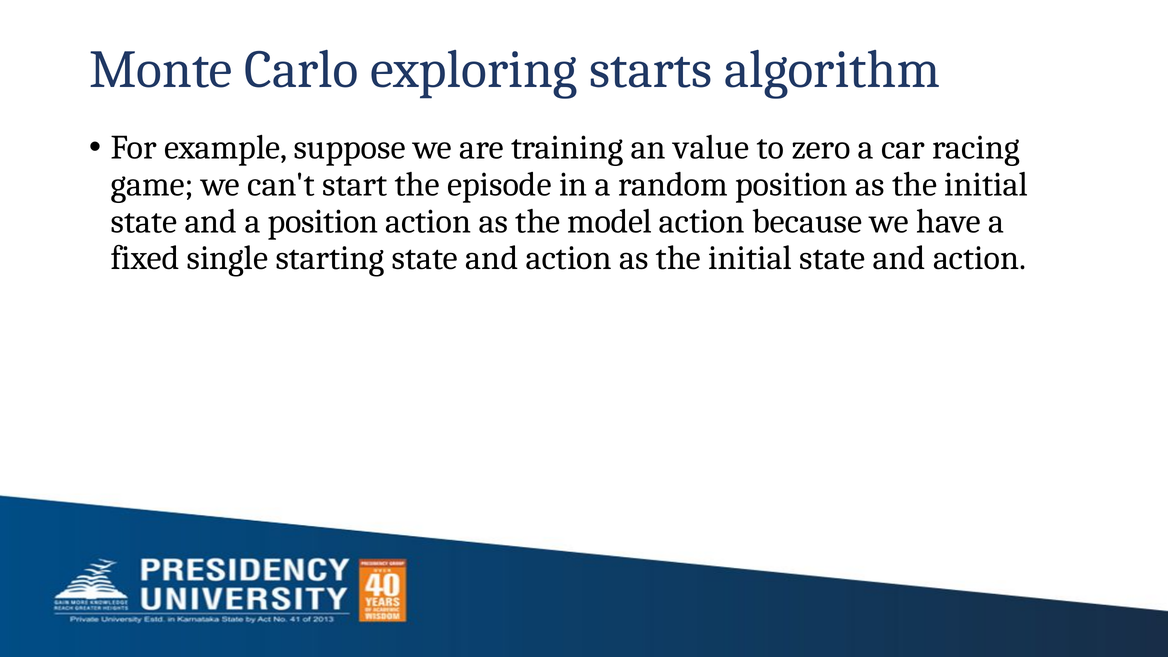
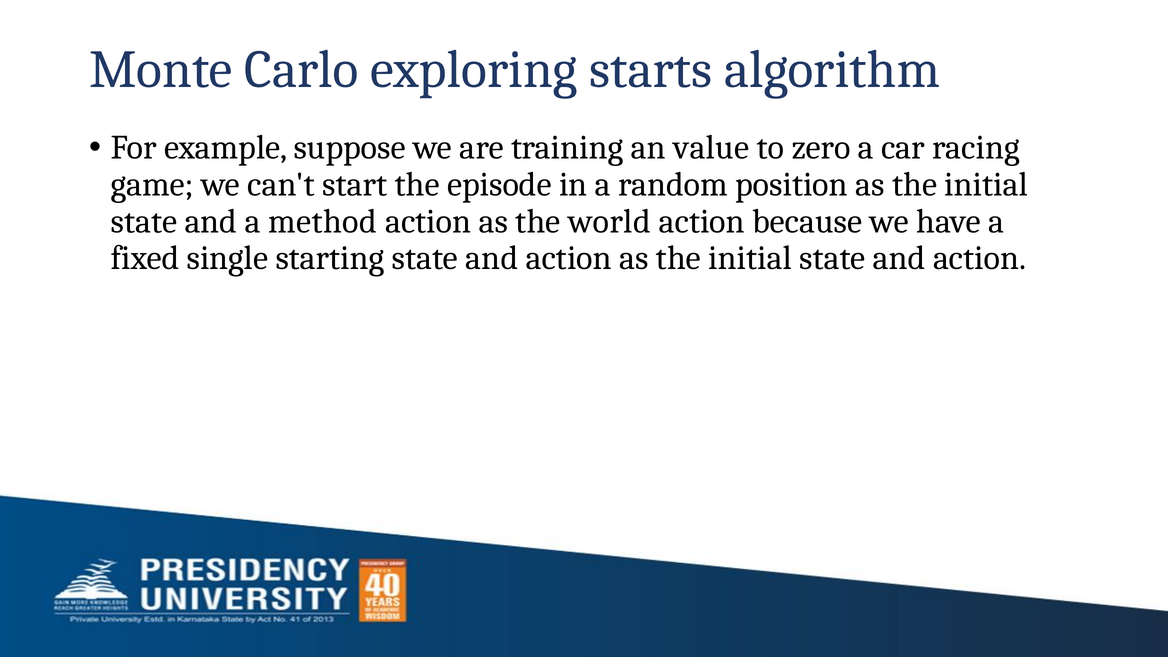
a position: position -> method
model: model -> world
